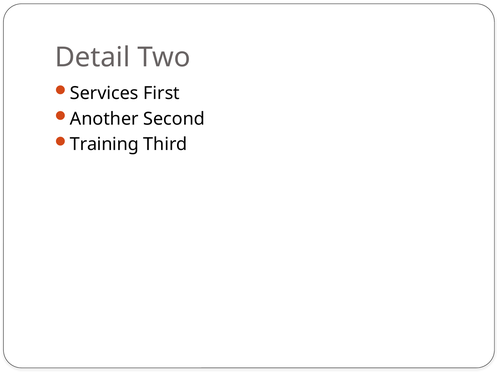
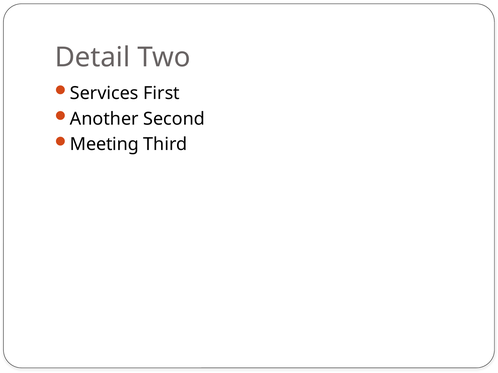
Training: Training -> Meeting
